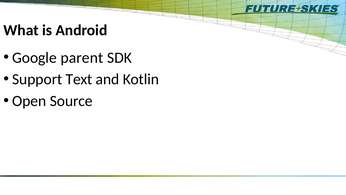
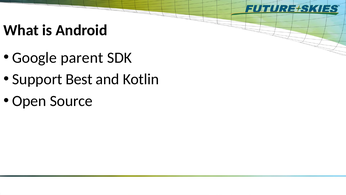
Text: Text -> Best
